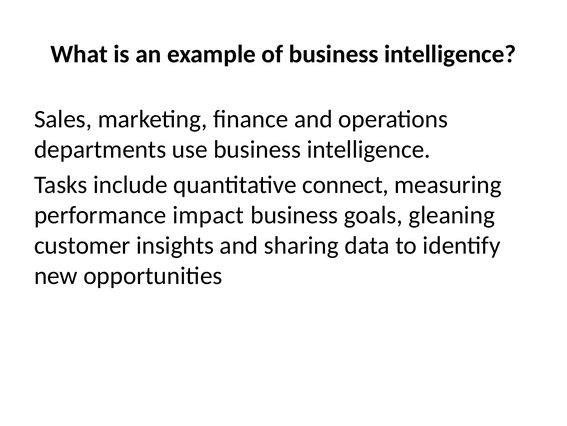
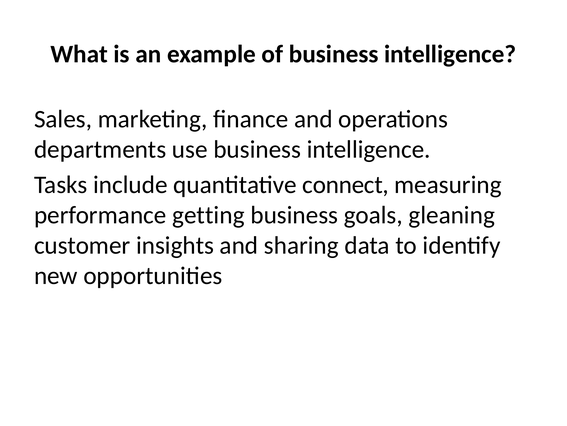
impact: impact -> getting
